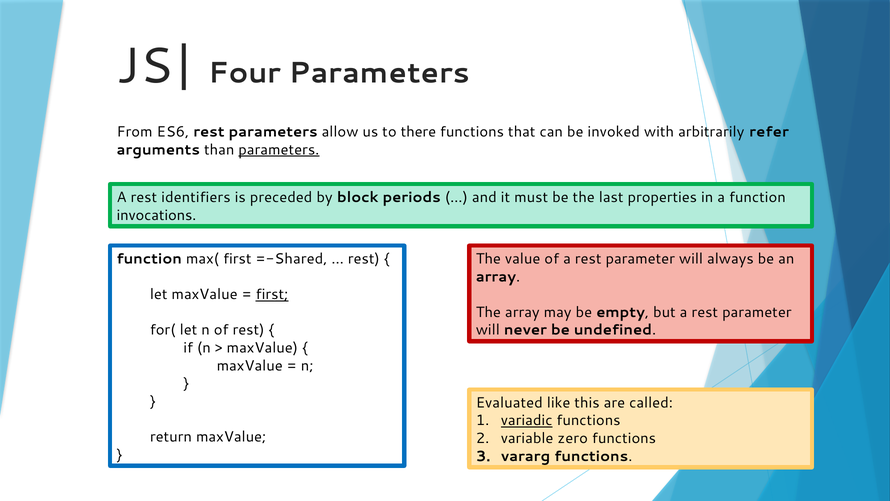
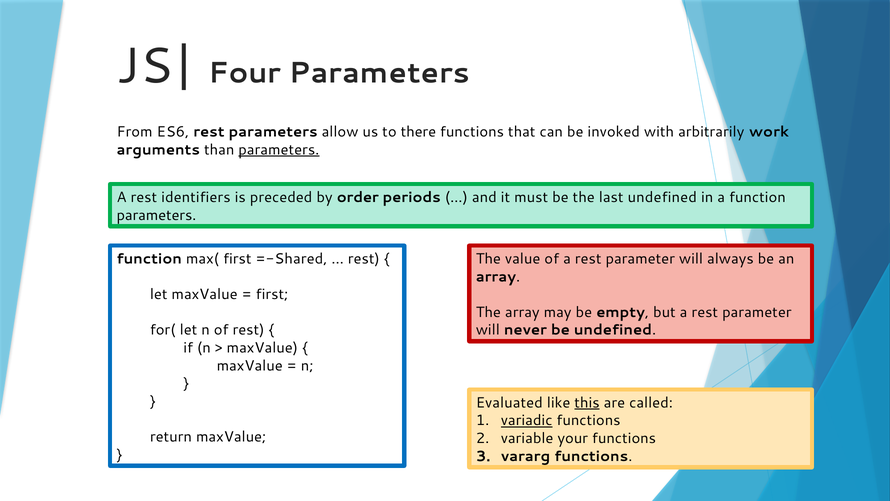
refer: refer -> work
block: block -> order
last properties: properties -> undefined
invocations at (156, 215): invocations -> parameters
first at (272, 294) underline: present -> none
this underline: none -> present
zero: zero -> your
